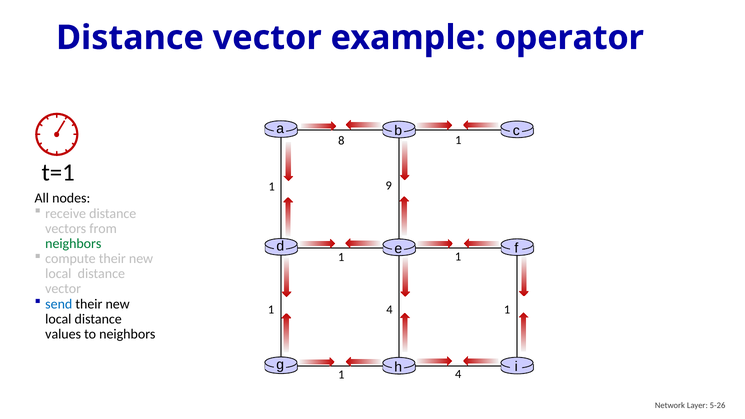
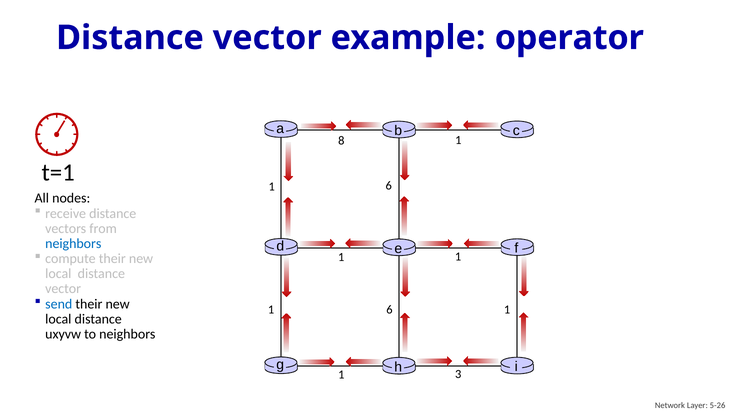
9 at (389, 186): 9 -> 6
neighbors at (73, 244) colour: green -> blue
4 at (390, 310): 4 -> 6
values: values -> uxyvw
4 at (458, 374): 4 -> 3
